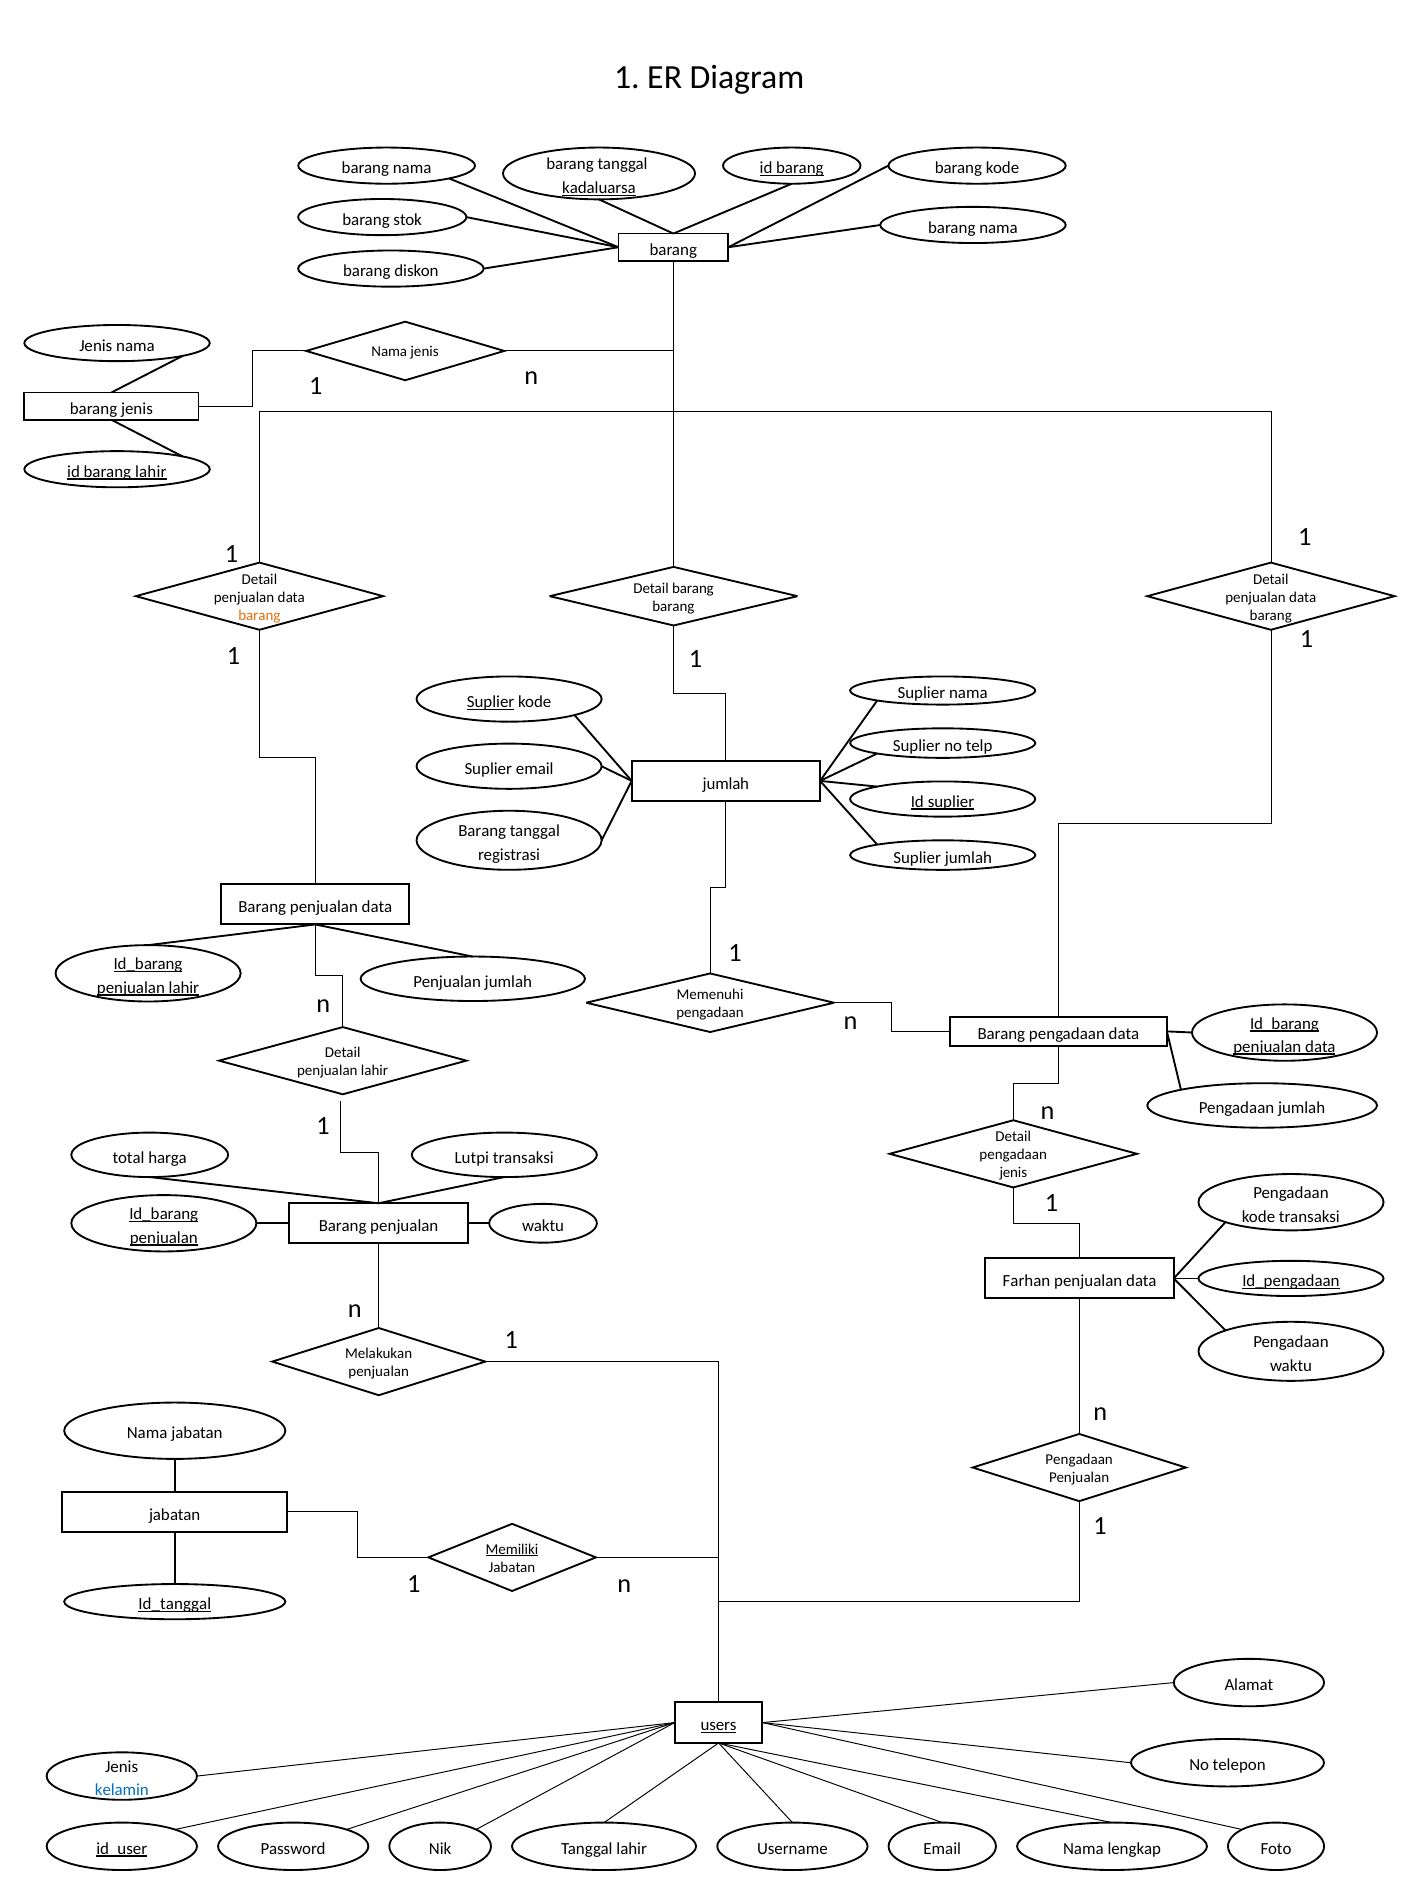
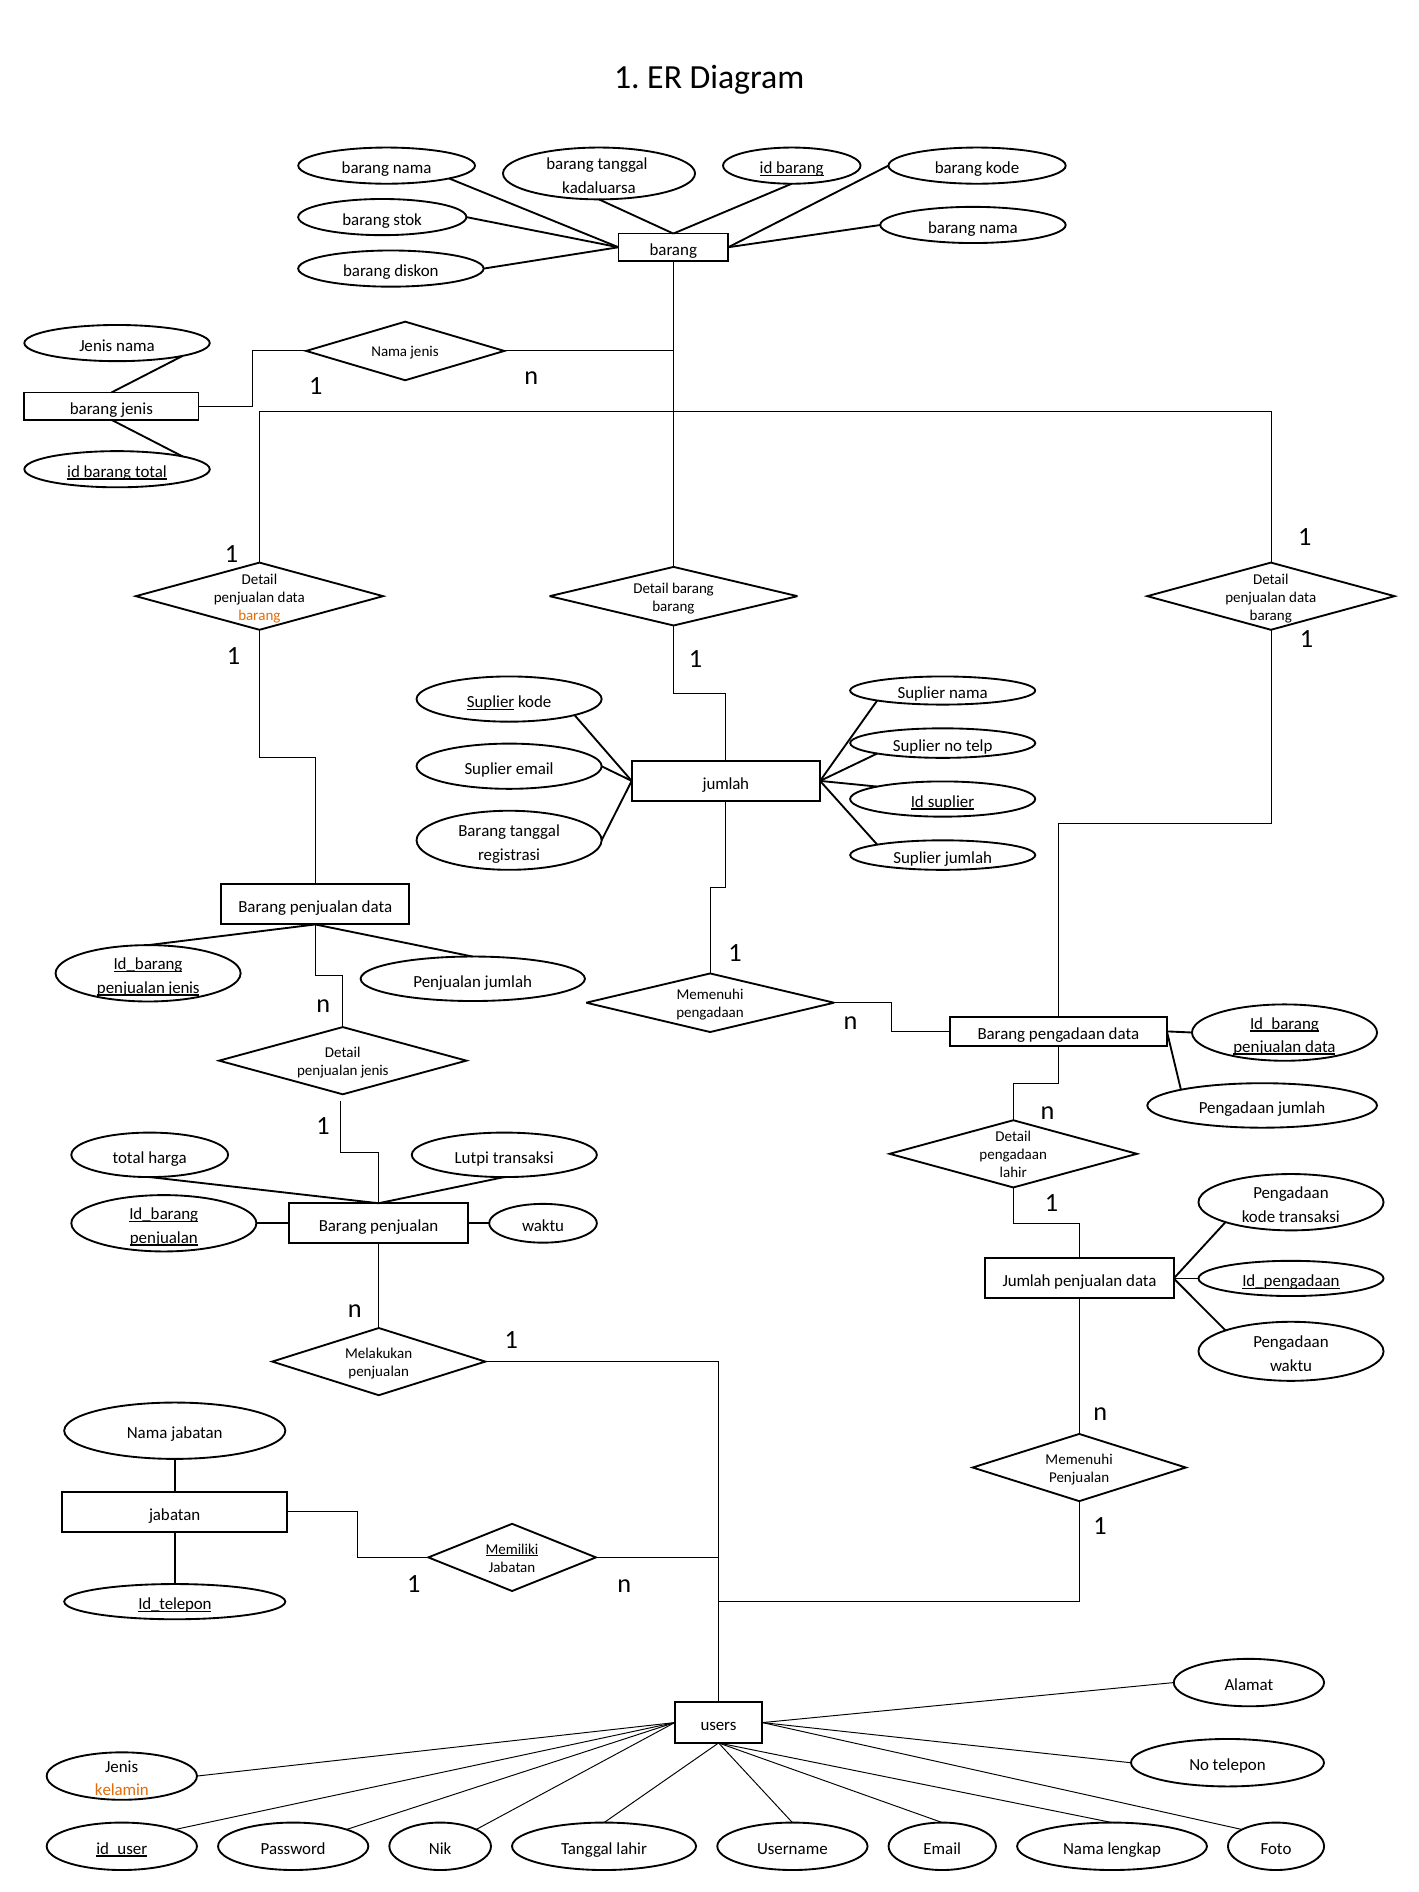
kadaluarsa underline: present -> none
barang lahir: lahir -> total
lahir at (184, 988): lahir -> jenis
lahir at (375, 1071): lahir -> jenis
jenis at (1013, 1173): jenis -> lahir
Farhan at (1027, 1281): Farhan -> Jumlah
Pengadaan at (1079, 1460): Pengadaan -> Memenuhi
Id_tanggal: Id_tanggal -> Id_telepon
users underline: present -> none
kelamin colour: blue -> orange
